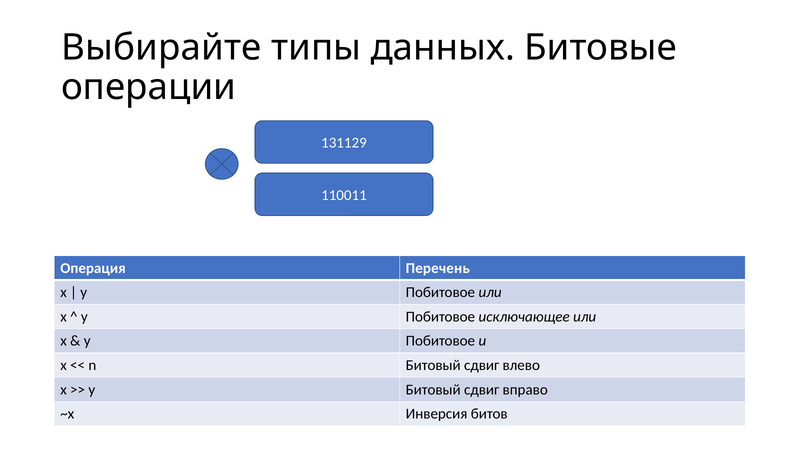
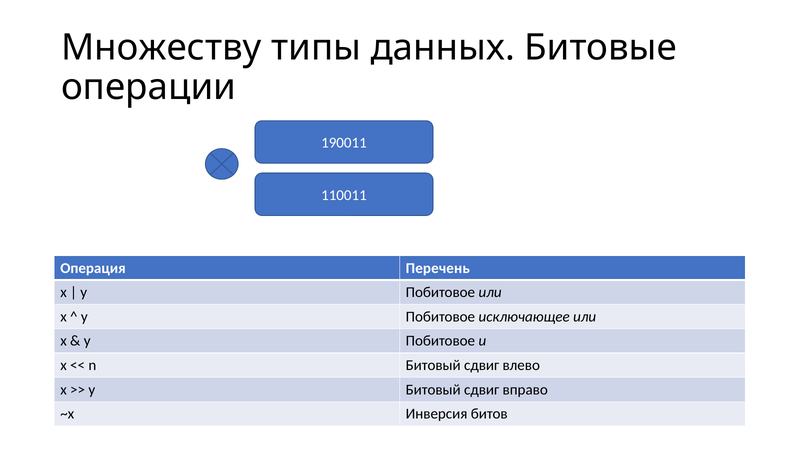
Выбирайте: Выбирайте -> Множеству
131129: 131129 -> 190011
